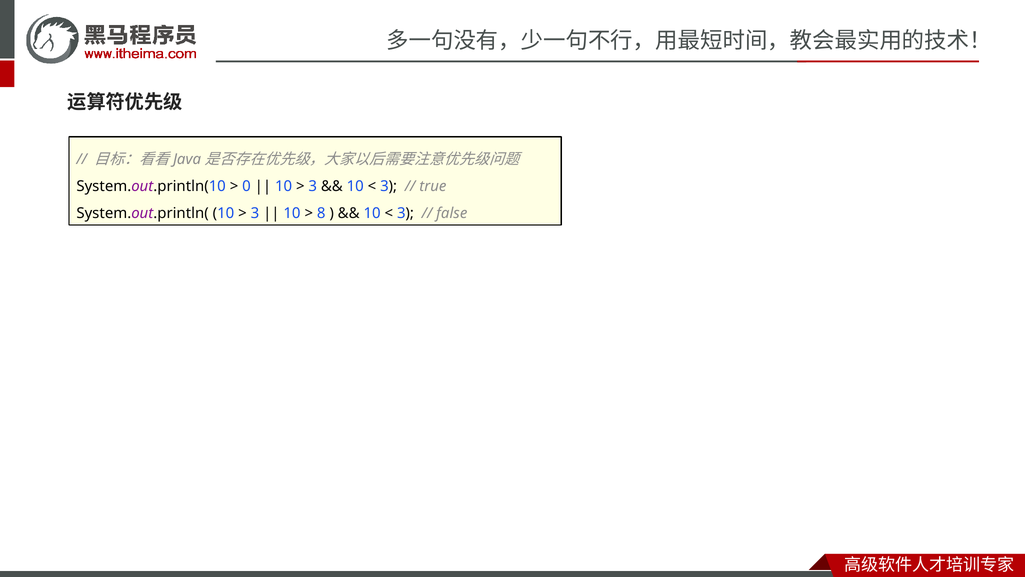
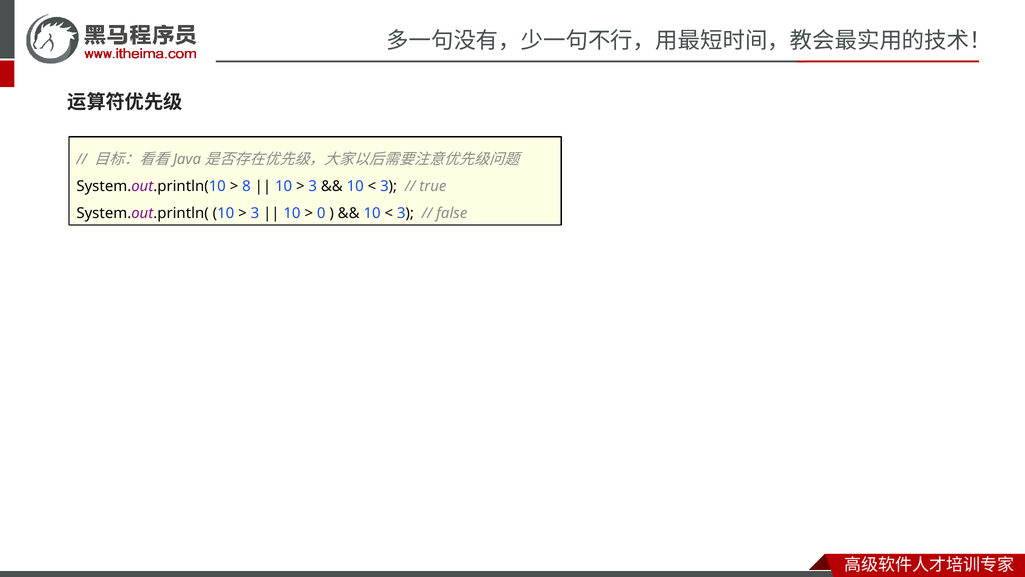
0: 0 -> 8
8: 8 -> 0
